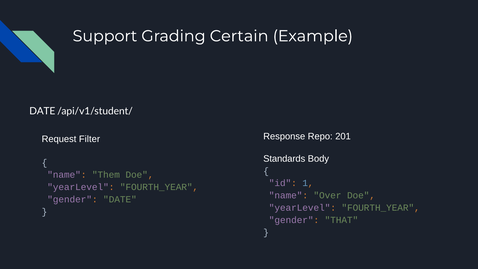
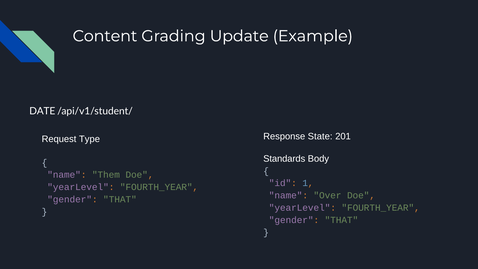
Support: Support -> Content
Certain: Certain -> Update
Repo: Repo -> State
Filter: Filter -> Type
DATE at (120, 199): DATE -> THAT
